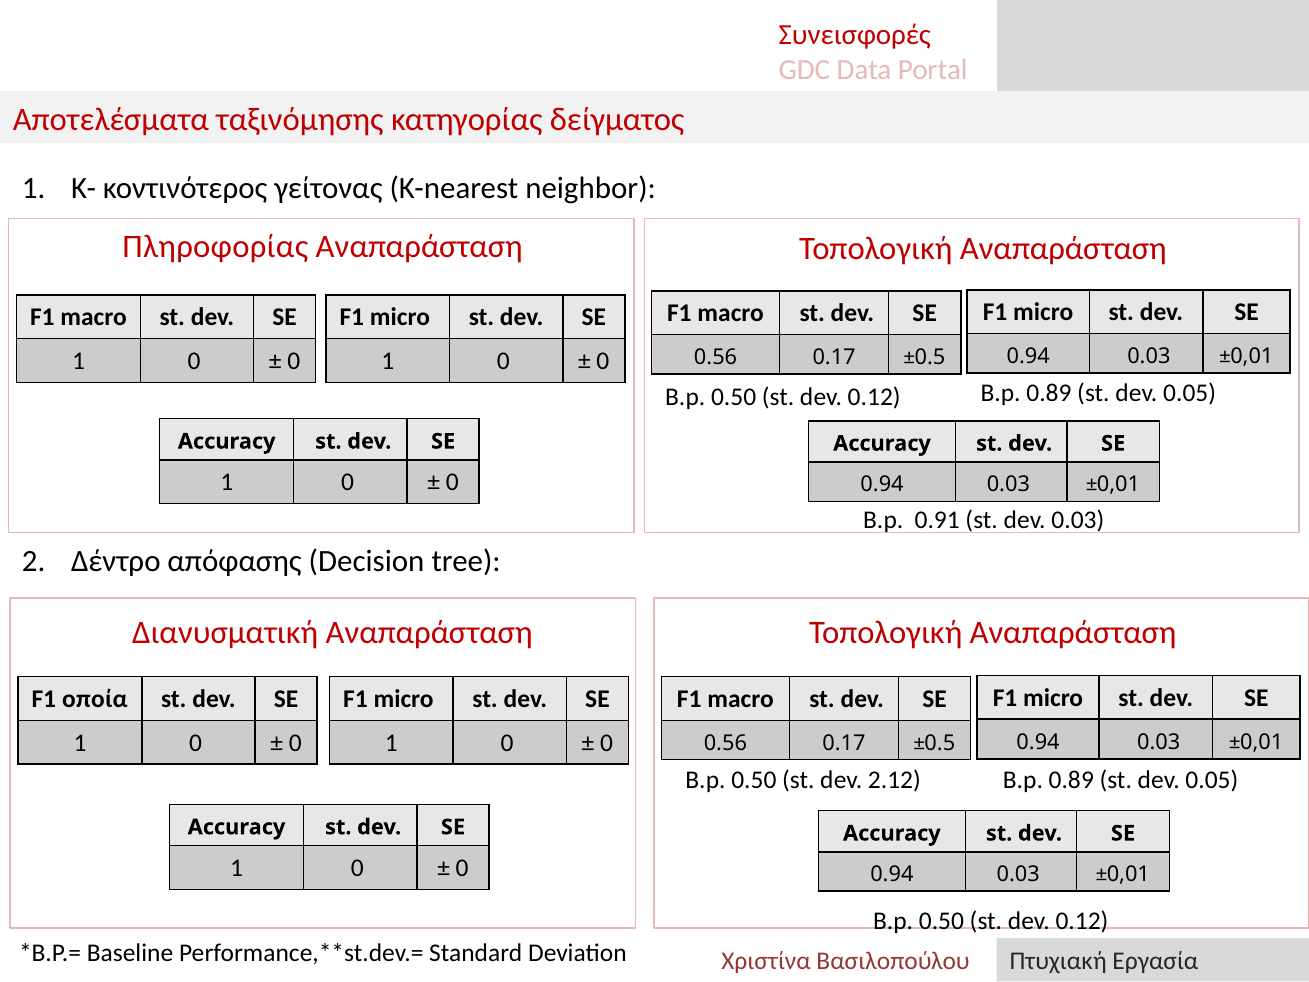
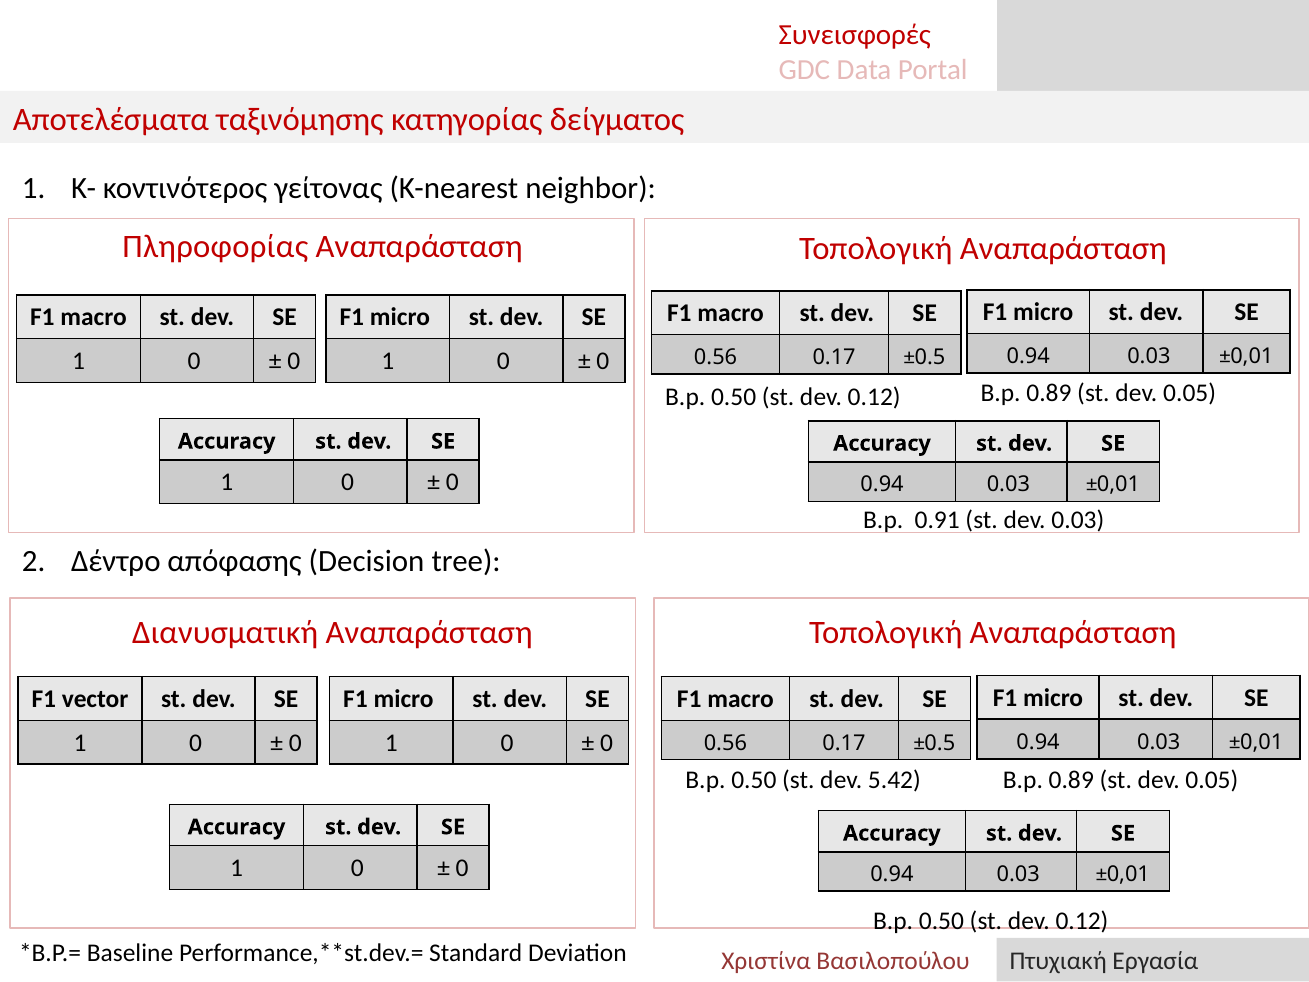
οποία: οποία -> vector
2.12: 2.12 -> 5.42
